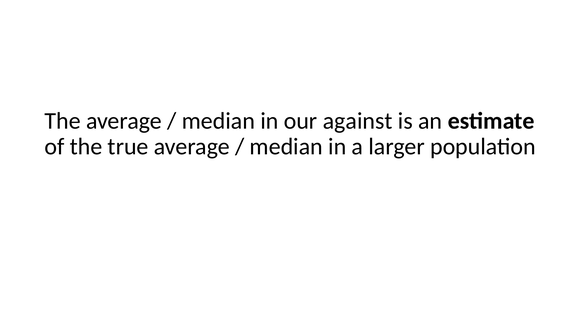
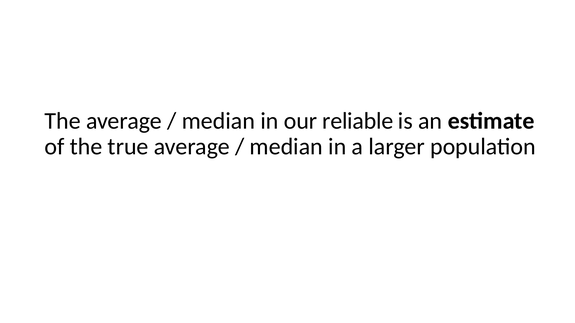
against: against -> reliable
